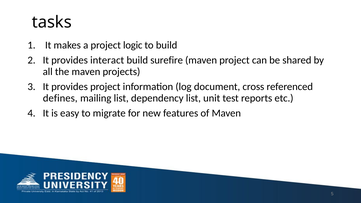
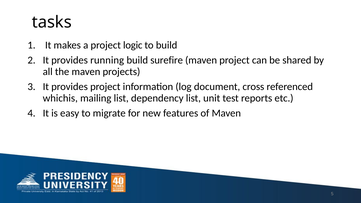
interact: interact -> running
defines: defines -> whichis
